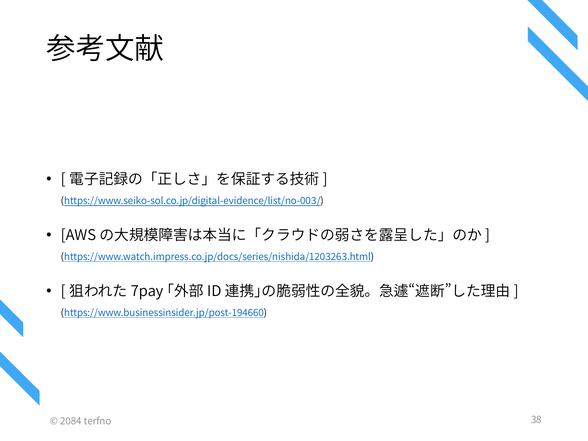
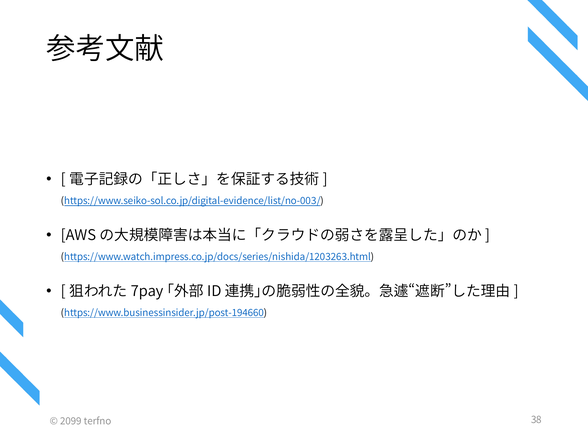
2084: 2084 -> 2099
